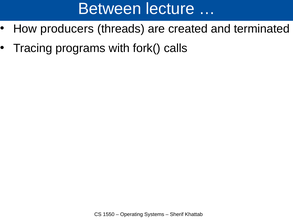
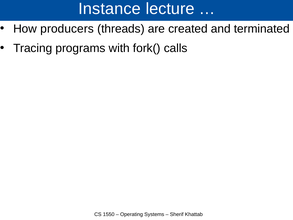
Between: Between -> Instance
